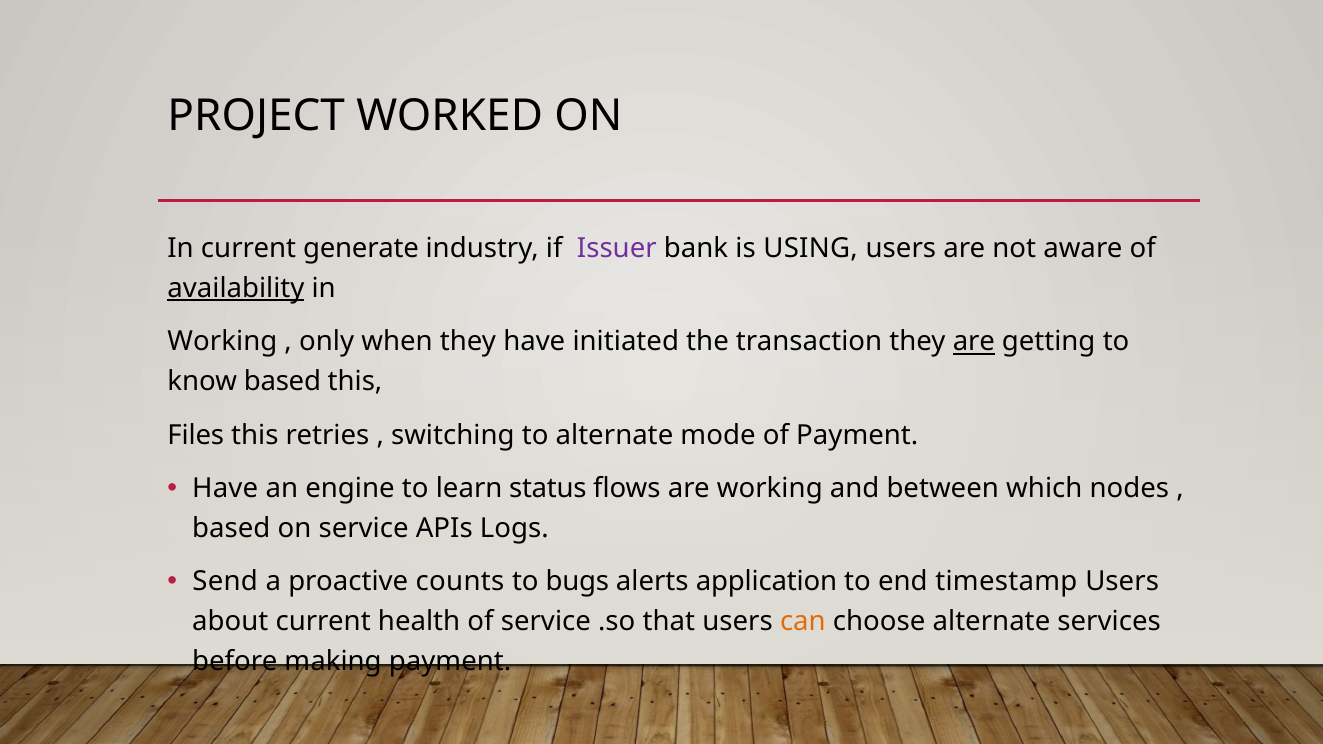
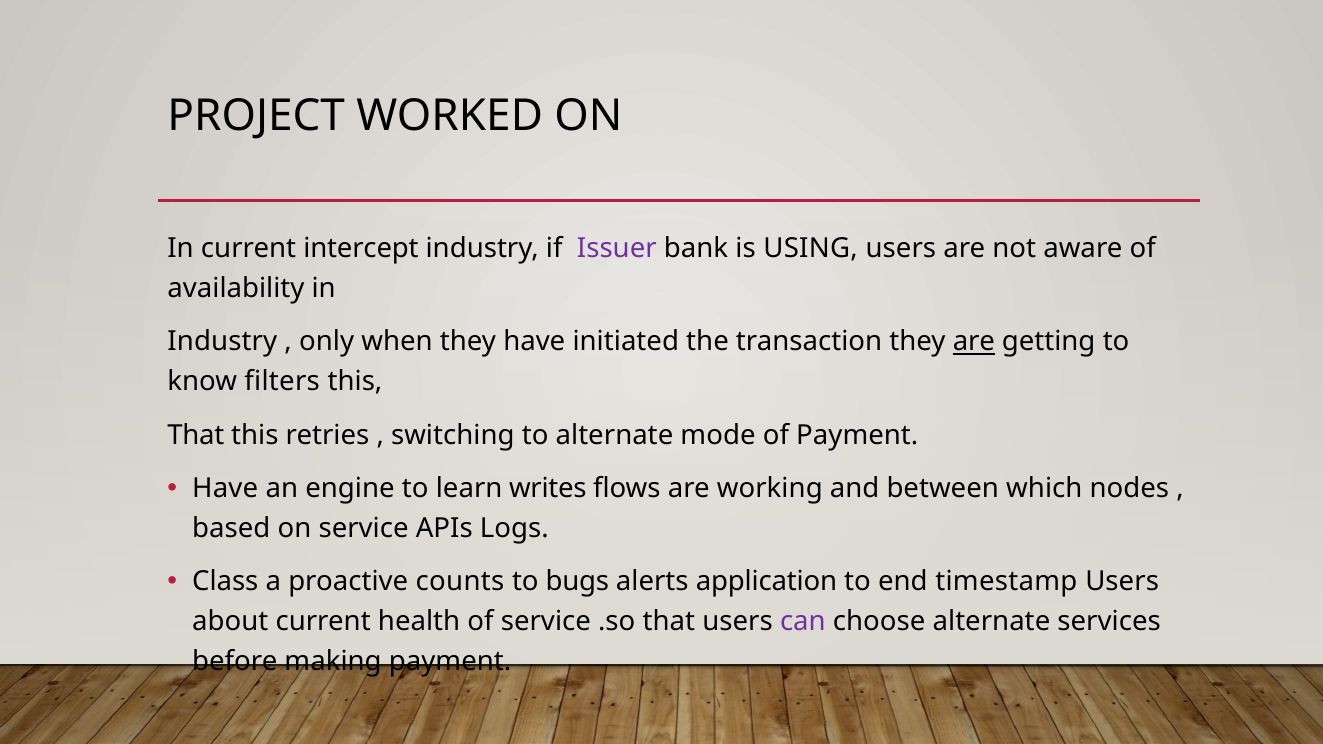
generate: generate -> intercept
availability underline: present -> none
Working at (222, 342): Working -> Industry
know based: based -> filters
Files at (196, 435): Files -> That
status: status -> writes
Send: Send -> Class
can colour: orange -> purple
